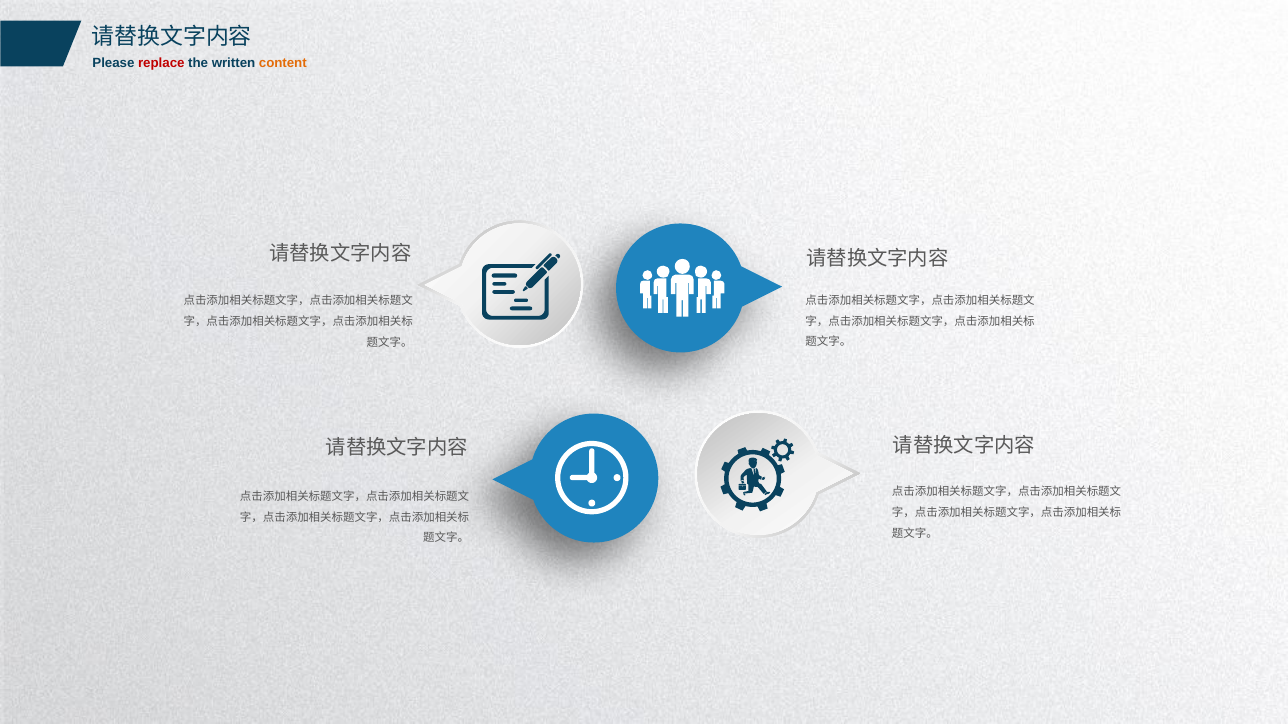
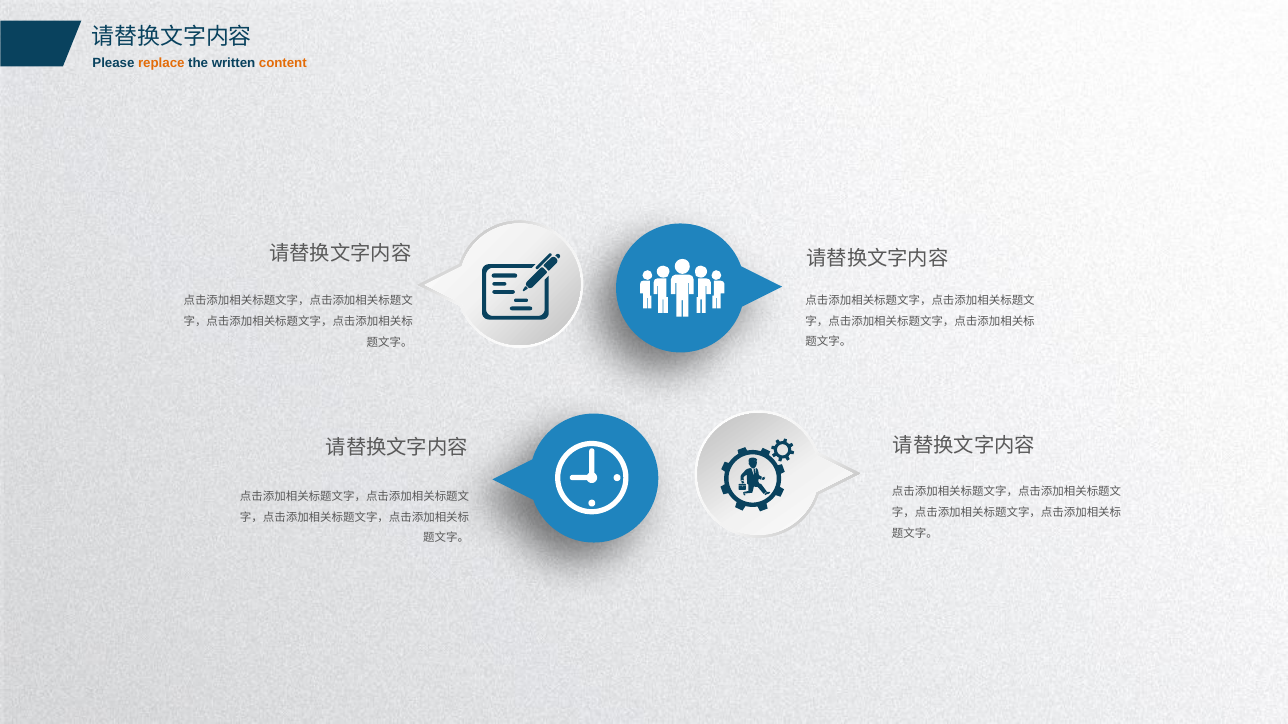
replace colour: red -> orange
